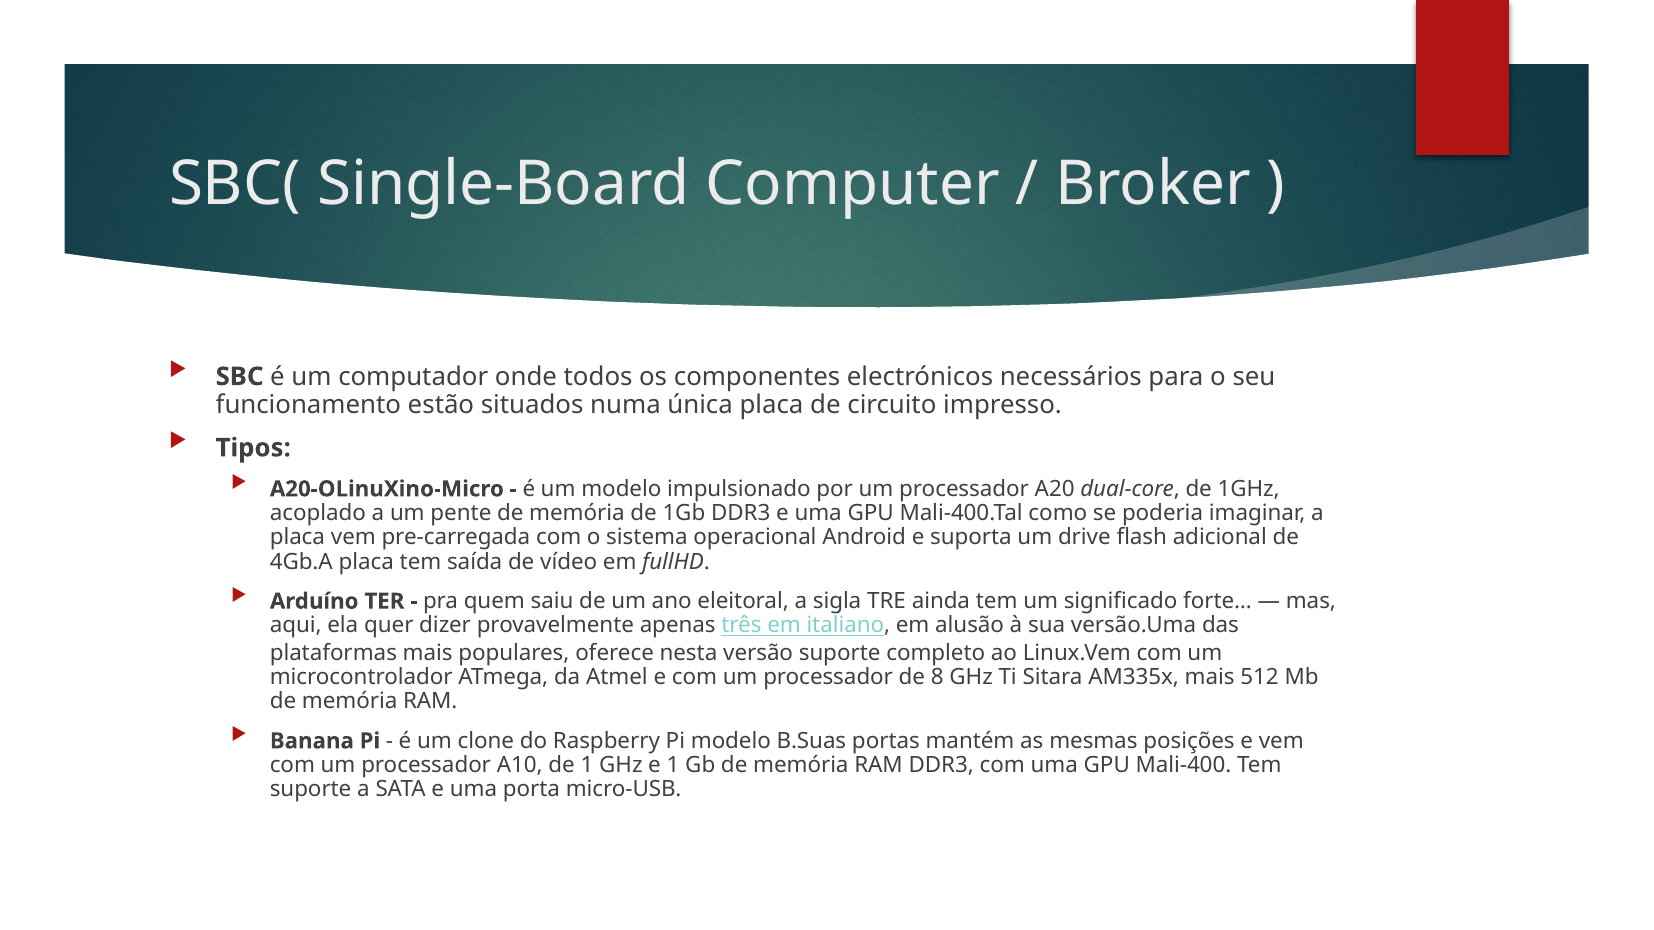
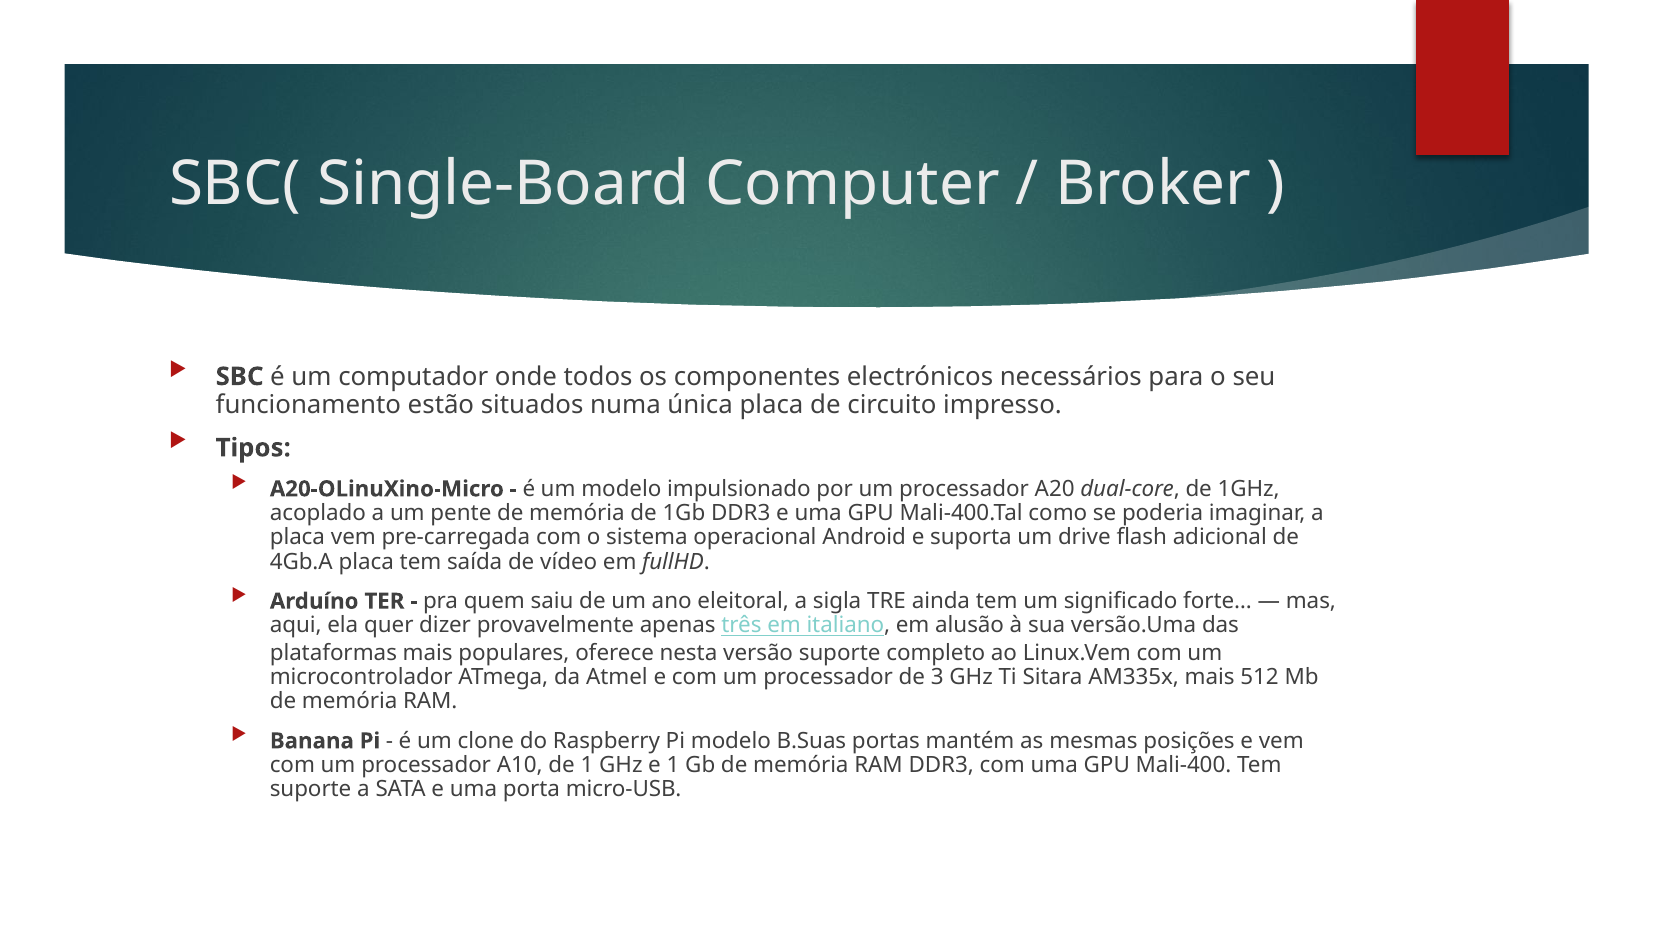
8: 8 -> 3
